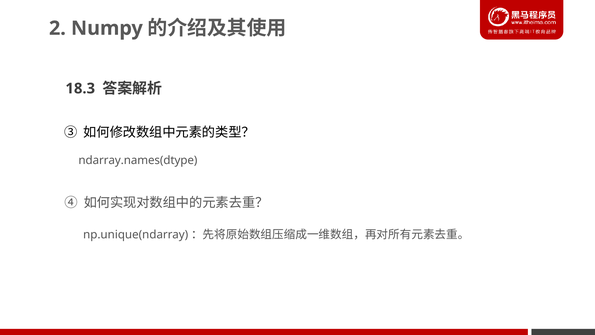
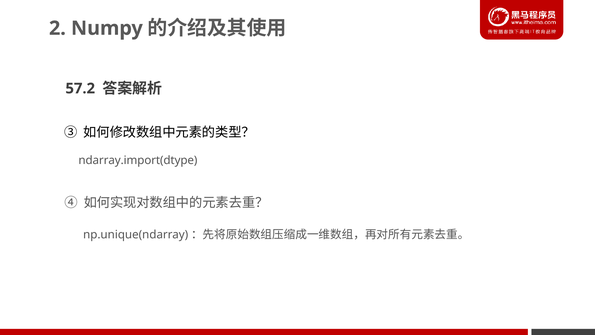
18.3: 18.3 -> 57.2
ndarray.names(dtype: ndarray.names(dtype -> ndarray.import(dtype
